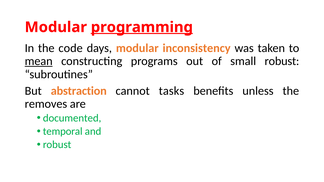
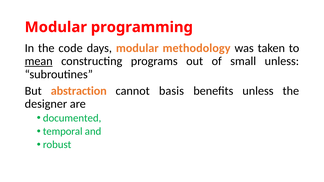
programming underline: present -> none
inconsistency: inconsistency -> methodology
small robust: robust -> unless
tasks: tasks -> basis
removes: removes -> designer
